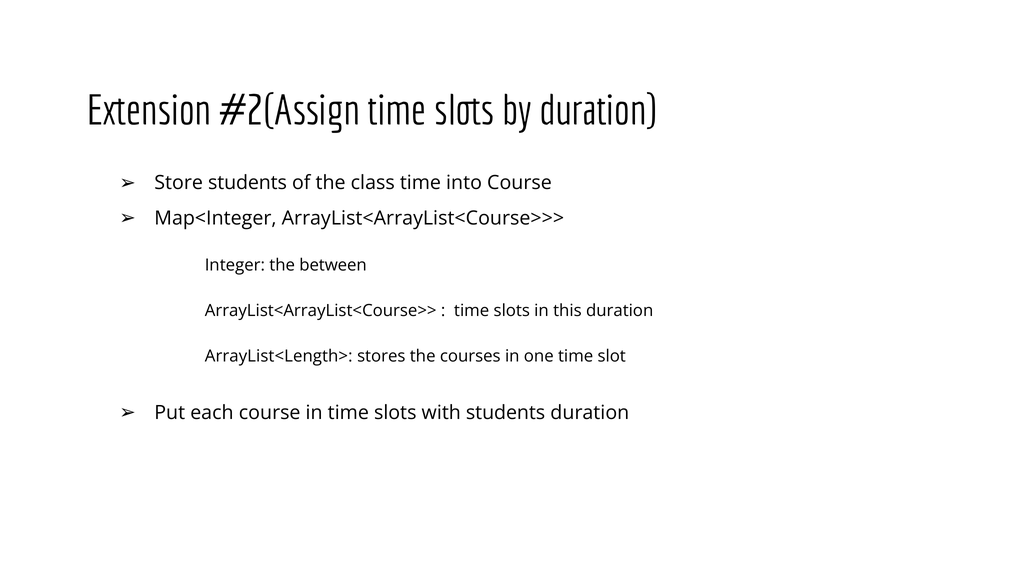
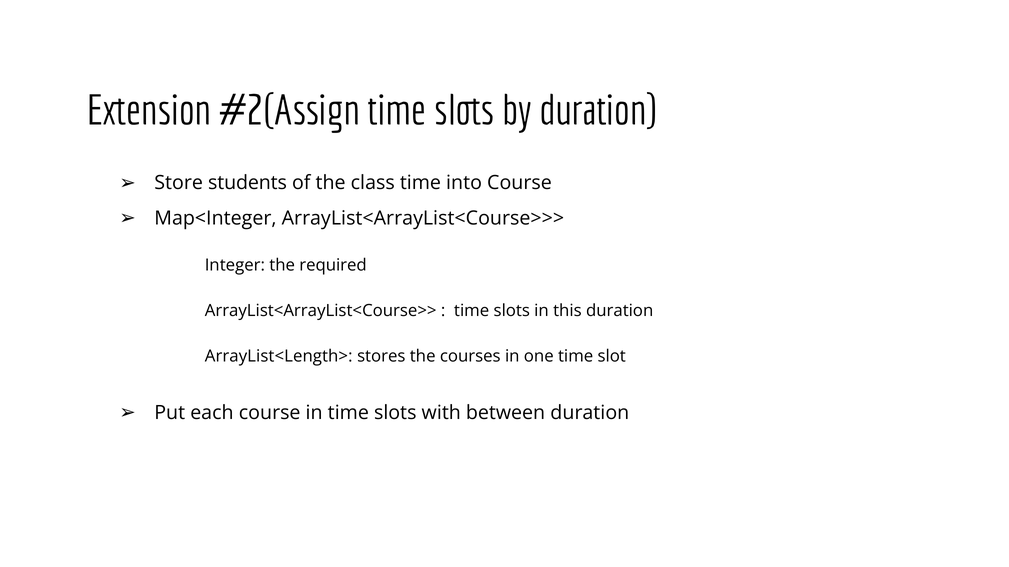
between: between -> required
with students: students -> between
